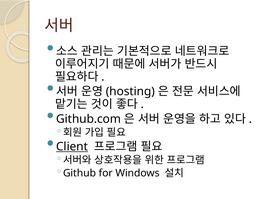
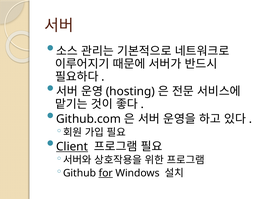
for underline: none -> present
